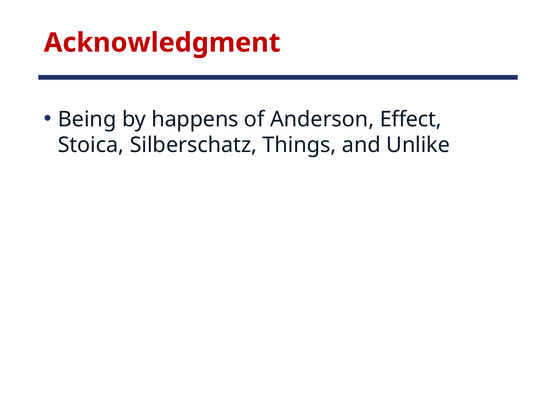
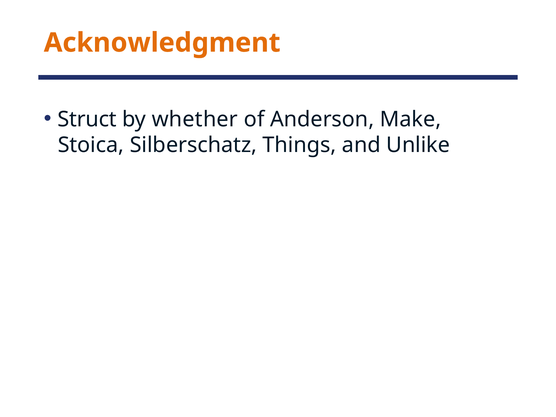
Acknowledgment colour: red -> orange
Being: Being -> Struct
happens: happens -> whether
Effect: Effect -> Make
